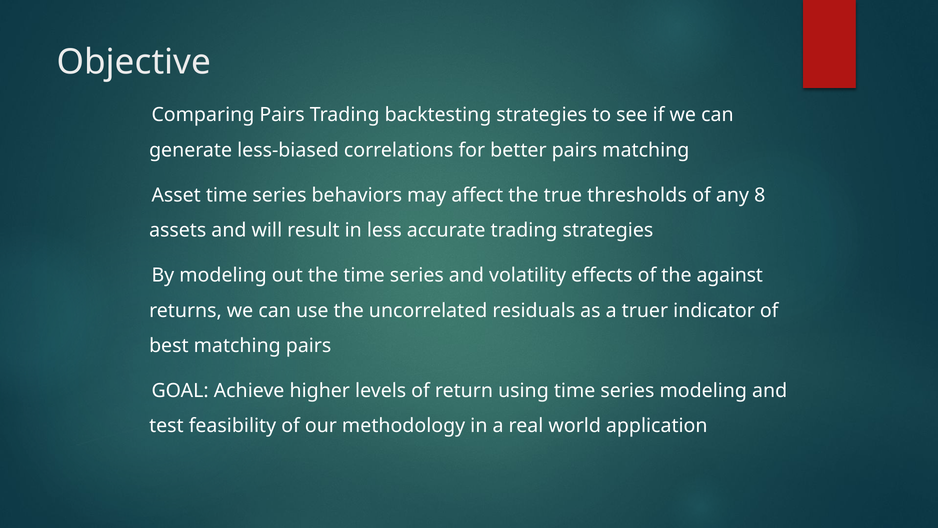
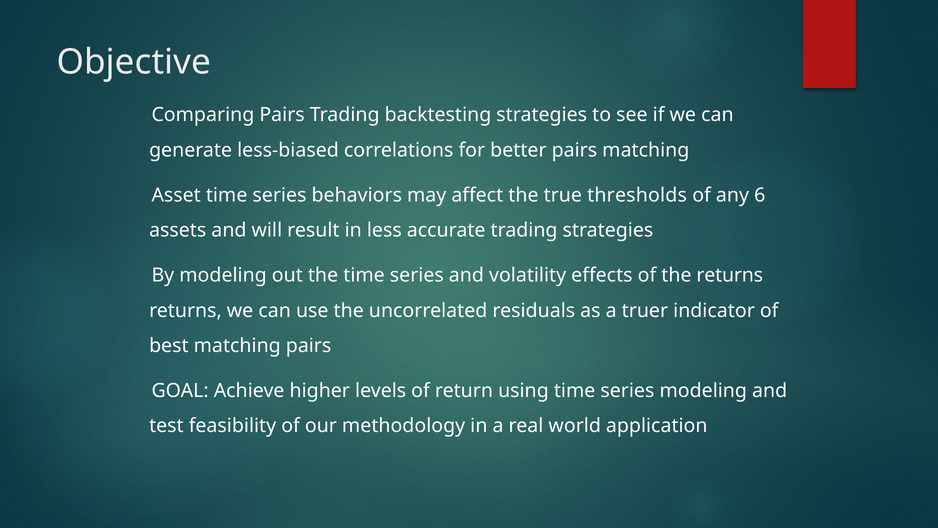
8: 8 -> 6
the against: against -> returns
